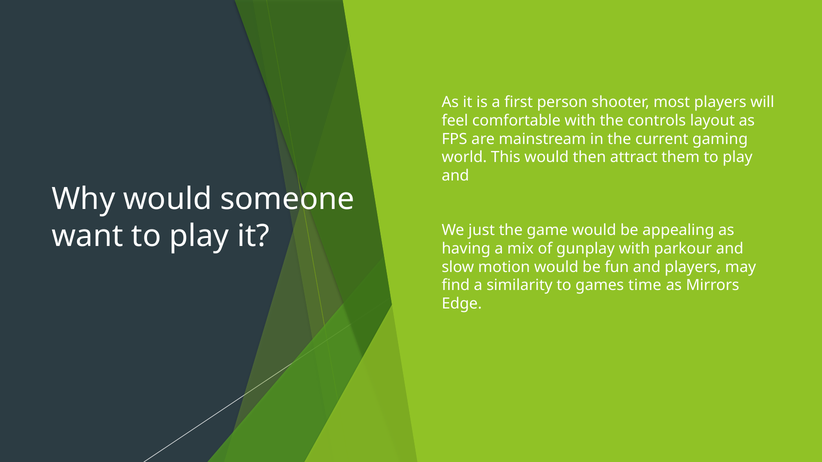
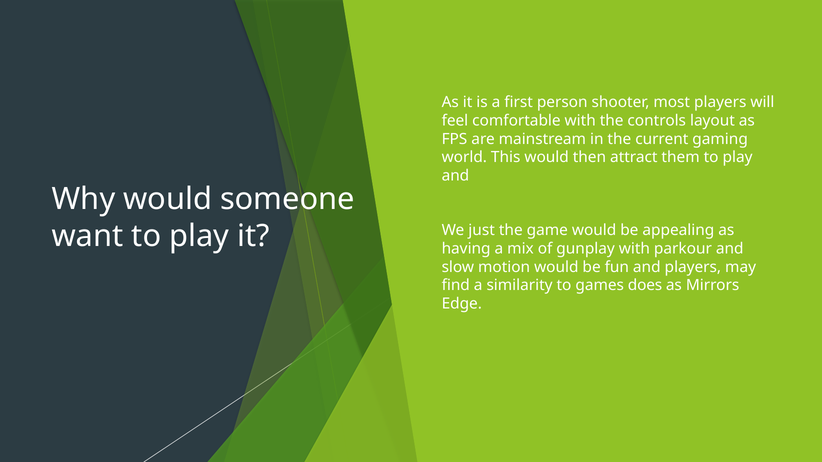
time: time -> does
